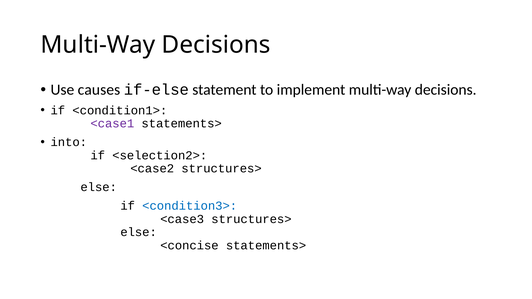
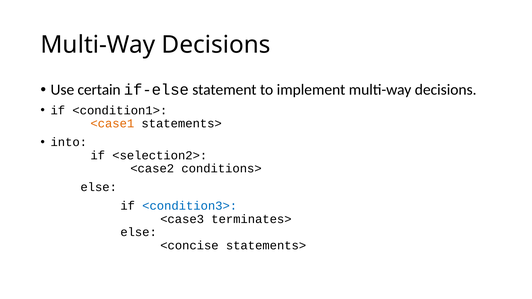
causes: causes -> certain
<case1 colour: purple -> orange
<case2 structures>: structures> -> conditions>
<case3 structures>: structures> -> terminates>
